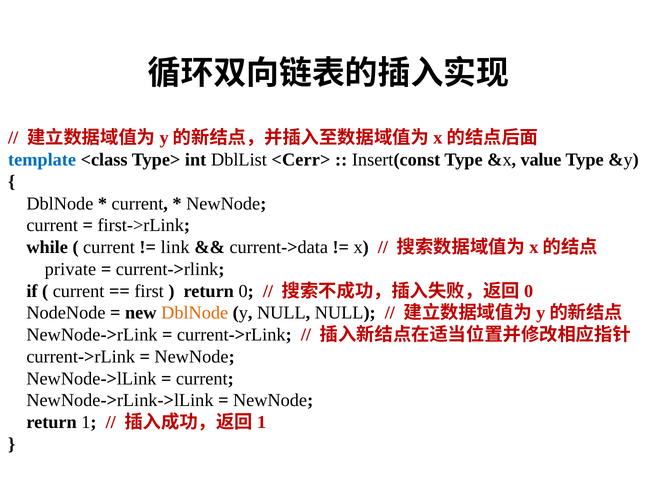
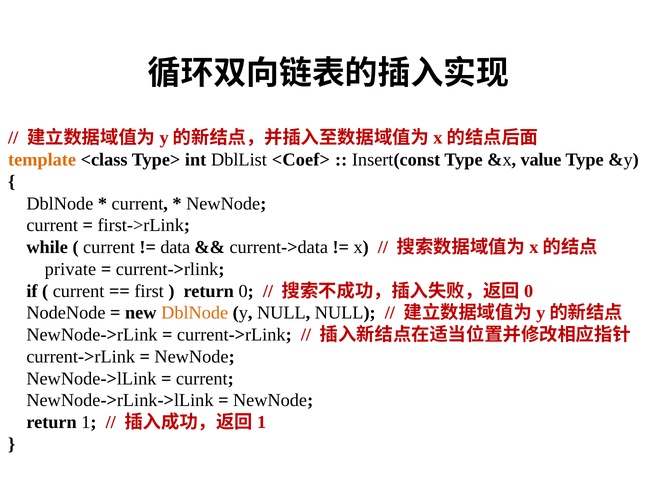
template colour: blue -> orange
<Cerr>: <Cerr> -> <Coef>
link: link -> data
